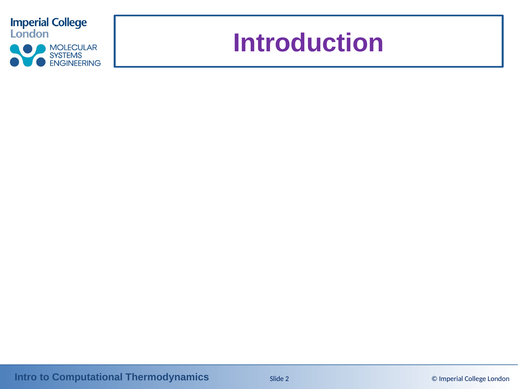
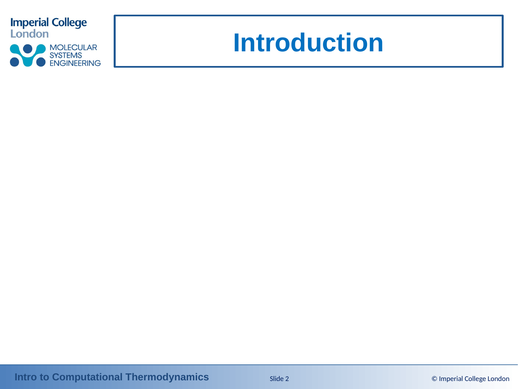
Introduction colour: purple -> blue
